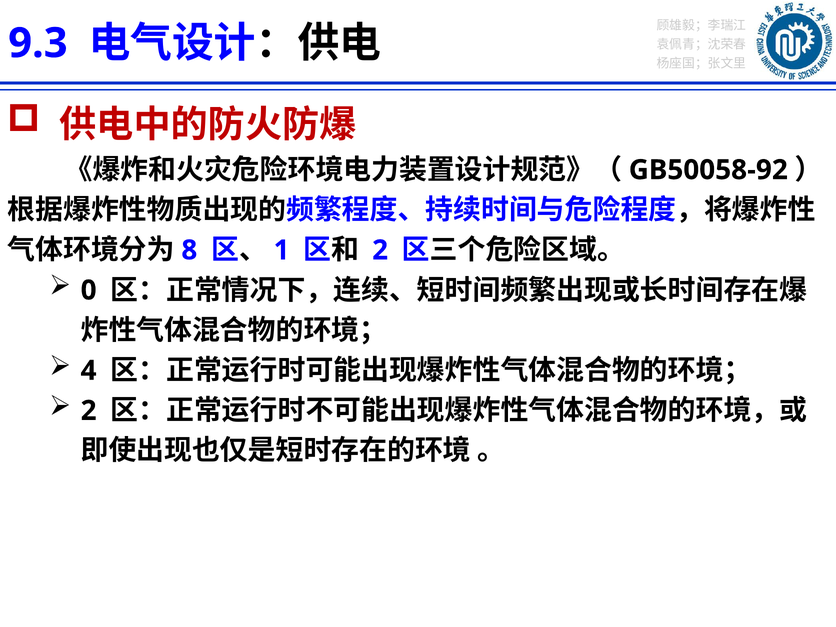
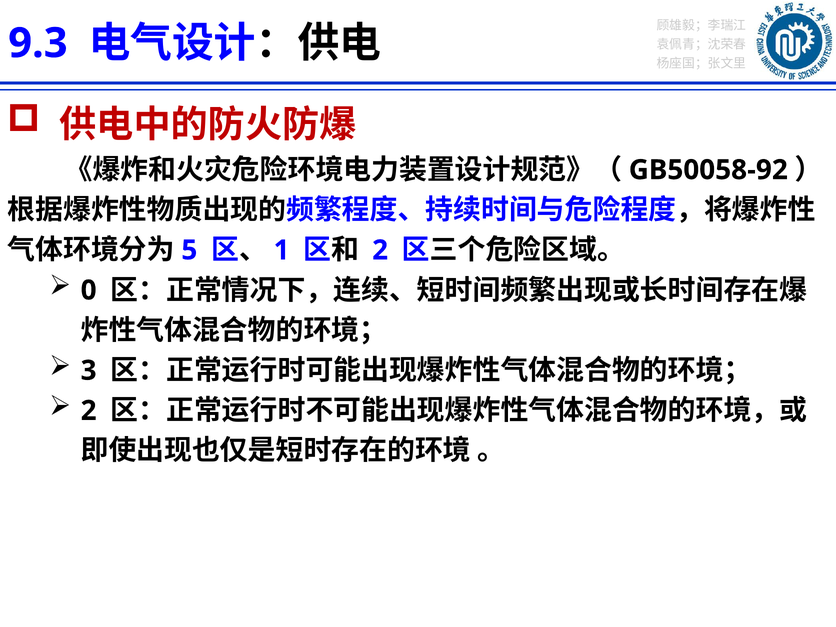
8: 8 -> 5
4: 4 -> 3
